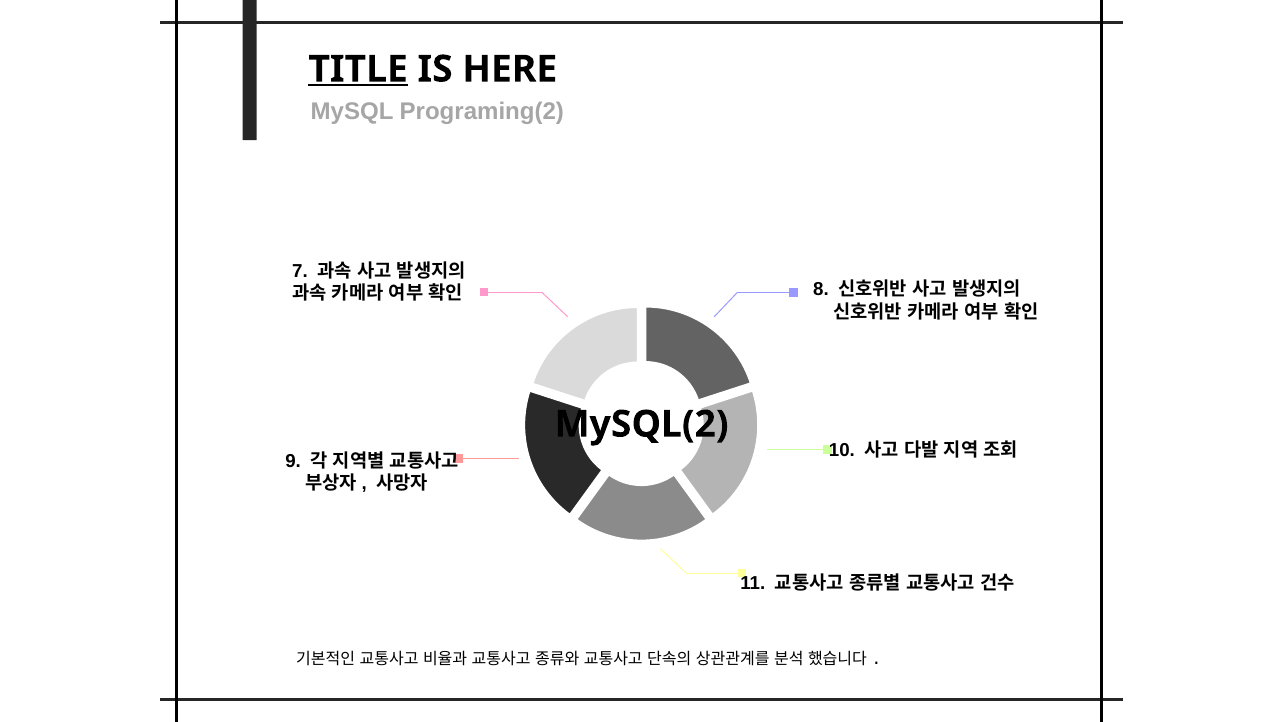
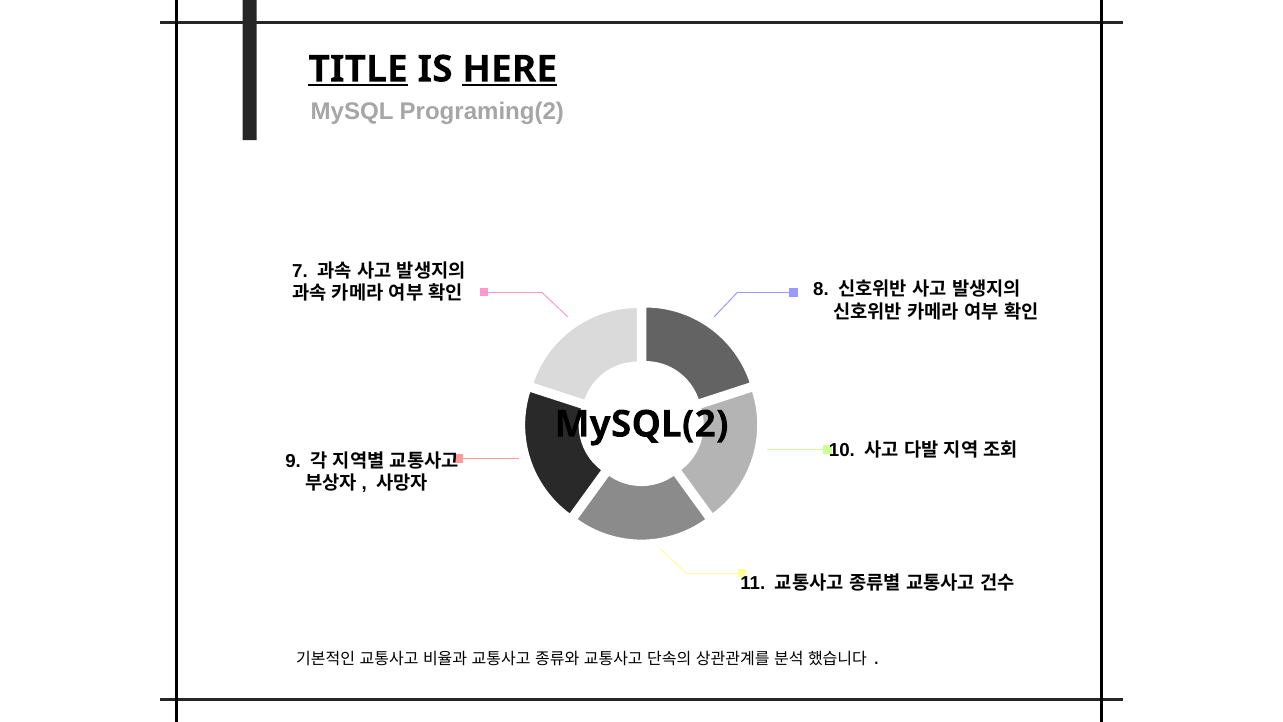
HERE underline: none -> present
